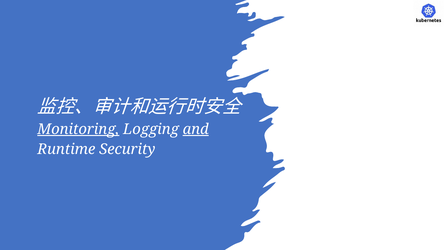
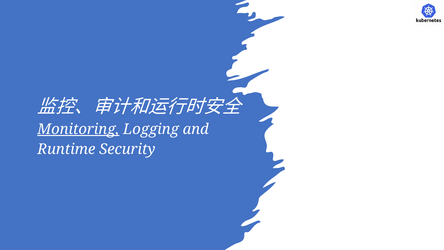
and underline: present -> none
